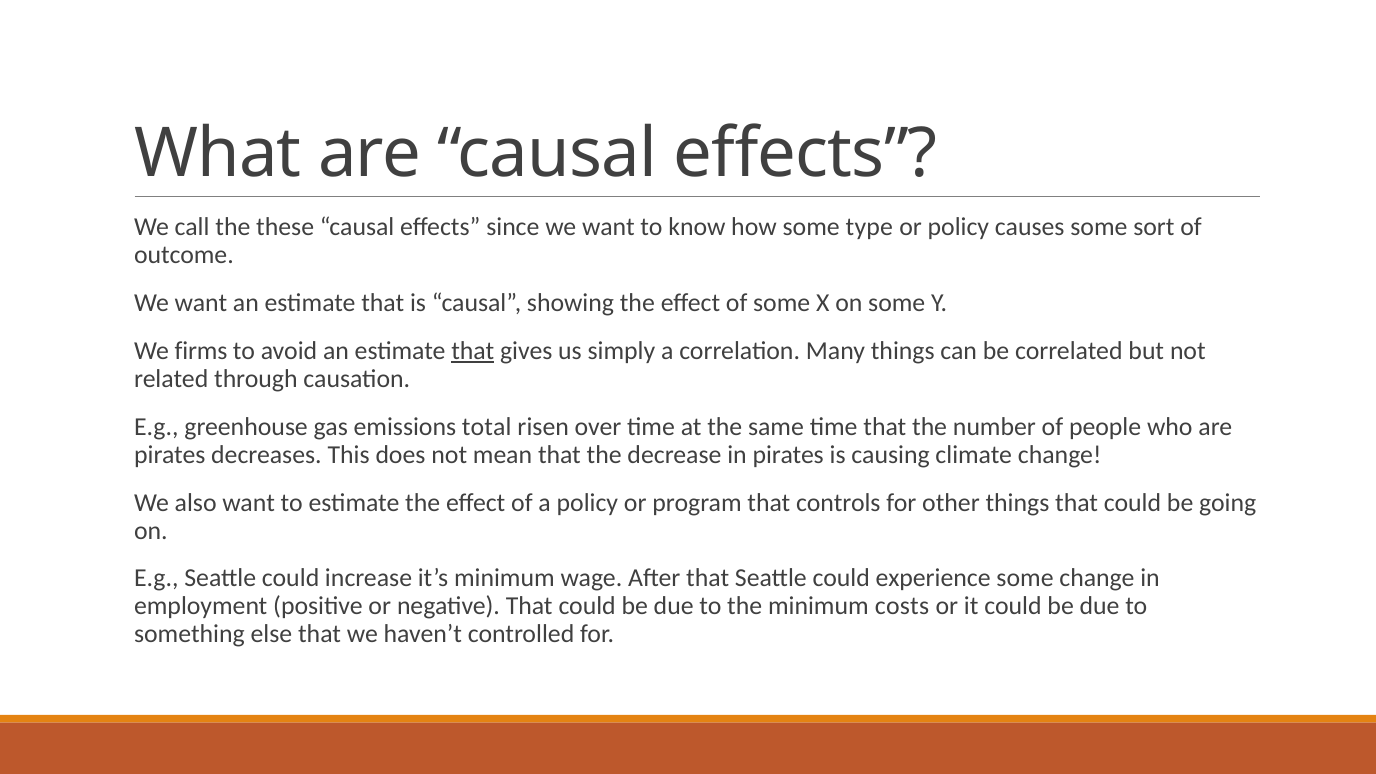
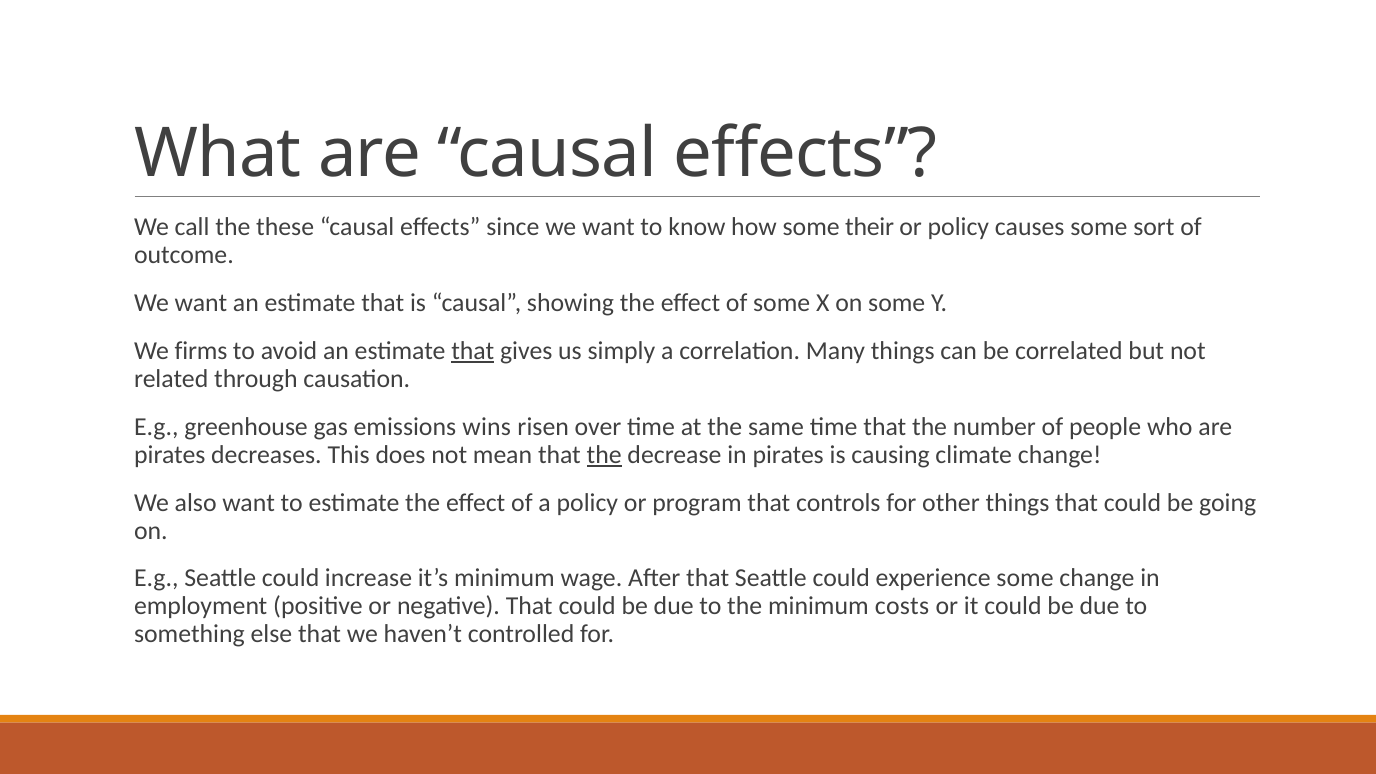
type: type -> their
total: total -> wins
the at (604, 455) underline: none -> present
